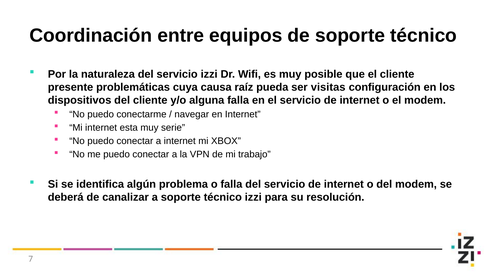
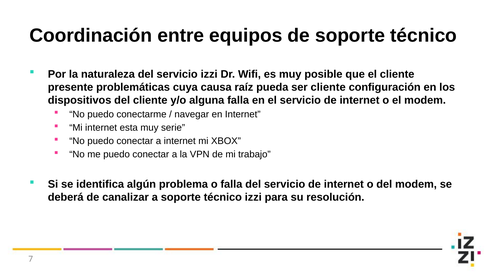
ser visitas: visitas -> cliente
